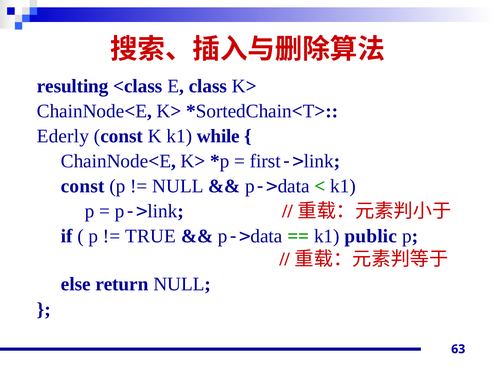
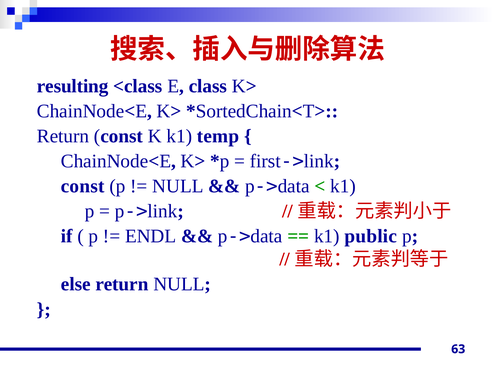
Ederly at (63, 136): Ederly -> Return
while: while -> temp
TRUE: TRUE -> ENDL
